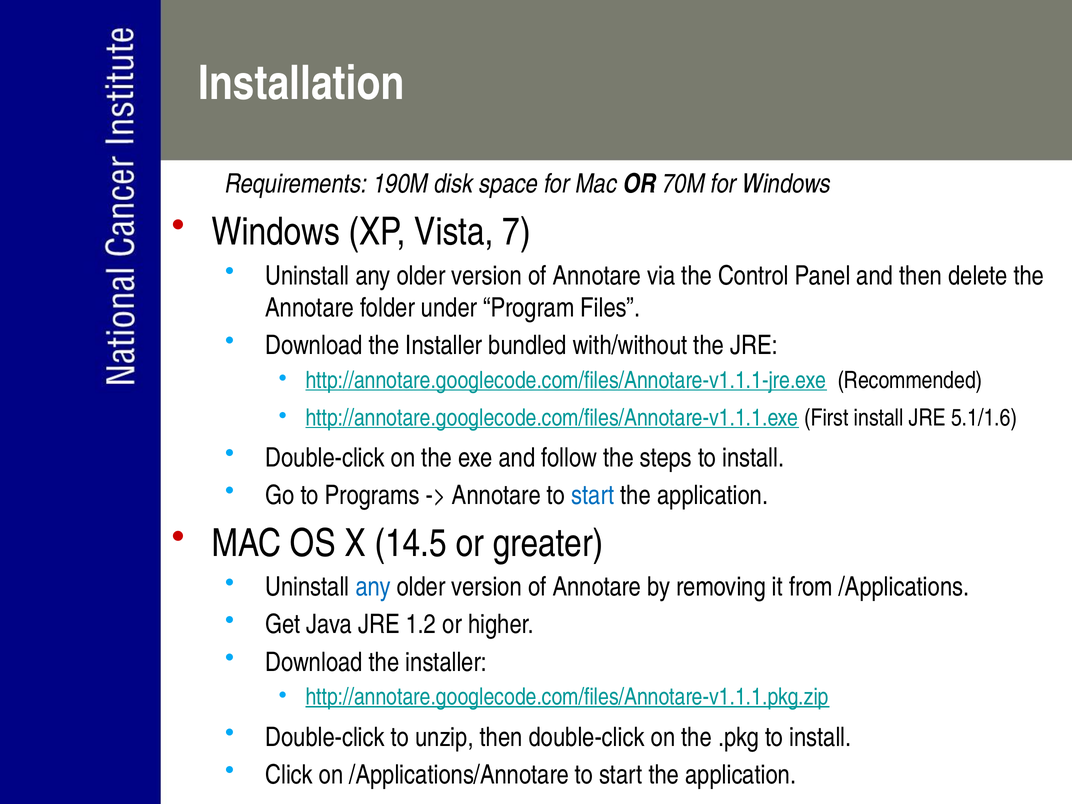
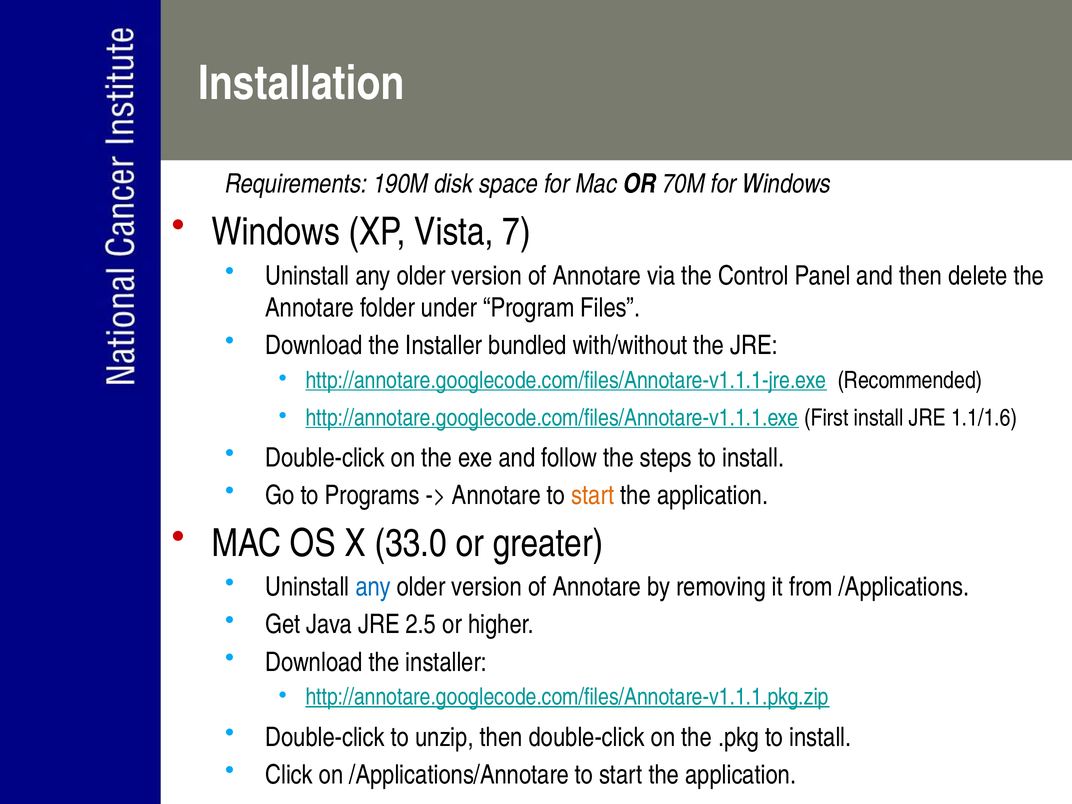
5.1/1.6: 5.1/1.6 -> 1.1/1.6
start at (593, 495) colour: blue -> orange
14.5: 14.5 -> 33.0
1.2: 1.2 -> 2.5
